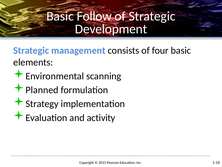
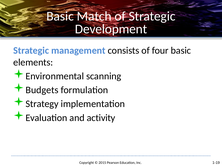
Follow: Follow -> Match
Planned: Planned -> Budgets
